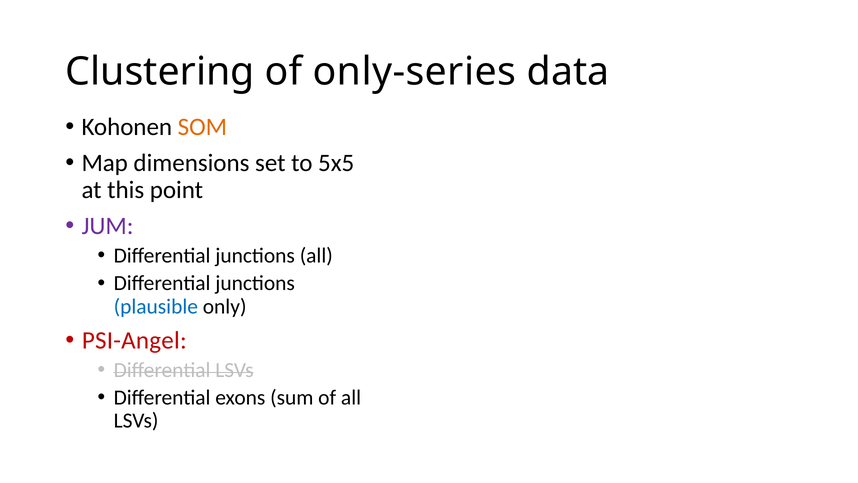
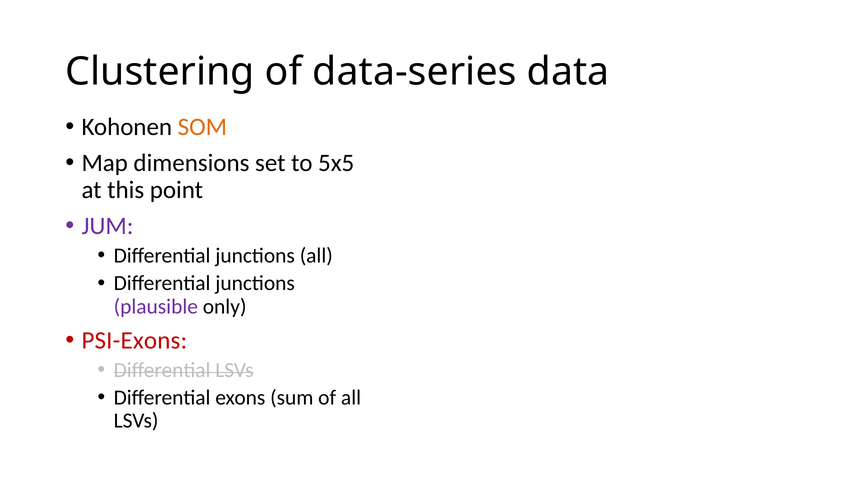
only-series: only-series -> data-series
plausible colour: blue -> purple
PSI-Angel: PSI-Angel -> PSI-Exons
